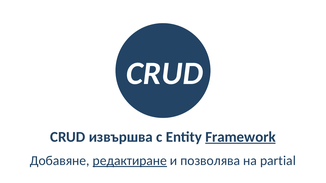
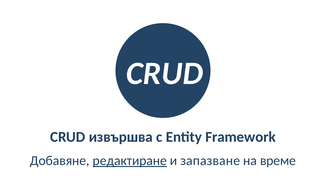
Framework underline: present -> none
позволява: позволява -> запазване
partial: partial -> време
